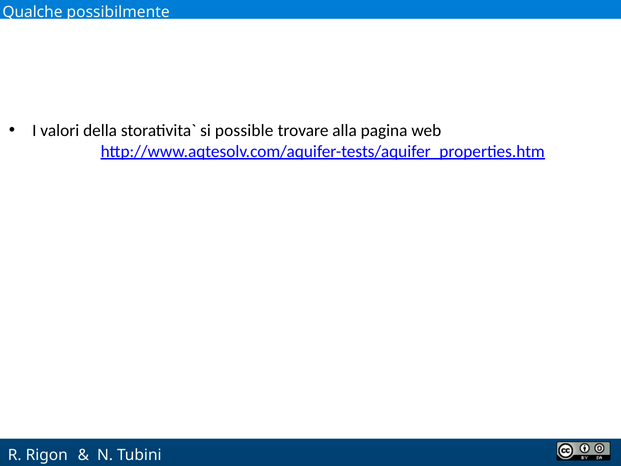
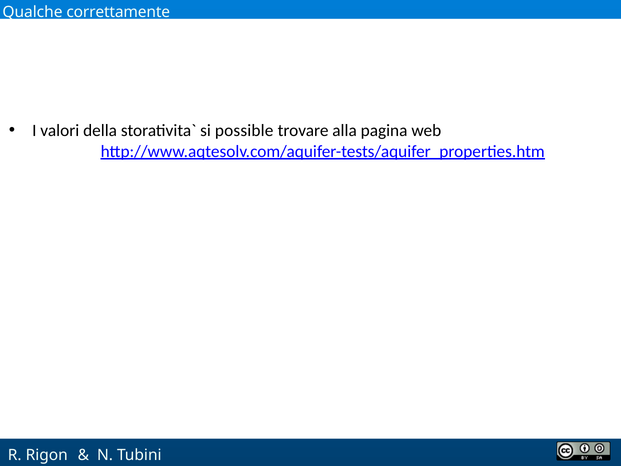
possibilmente: possibilmente -> correttamente
